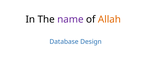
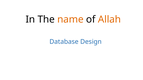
name colour: purple -> orange
